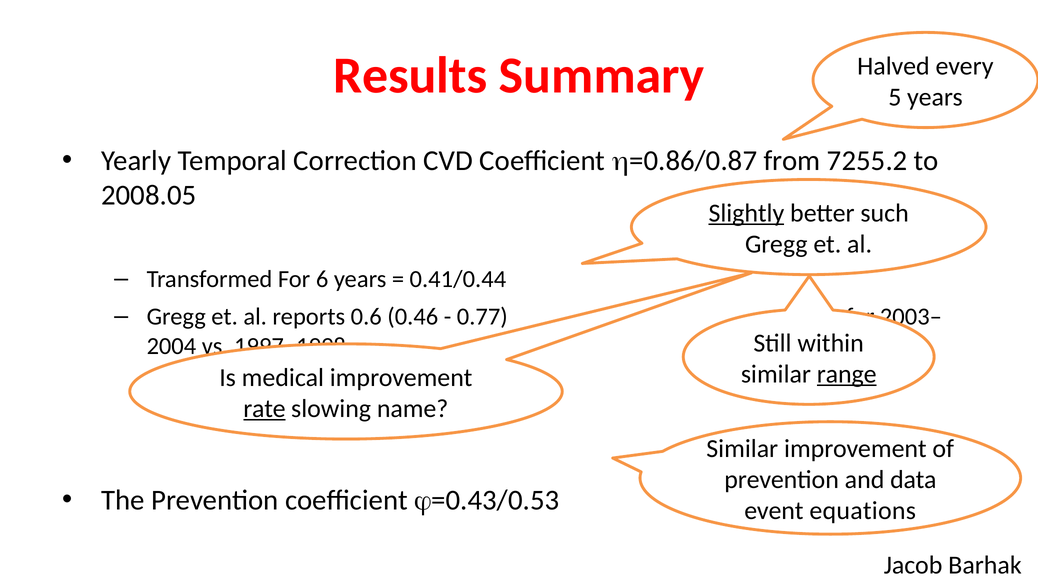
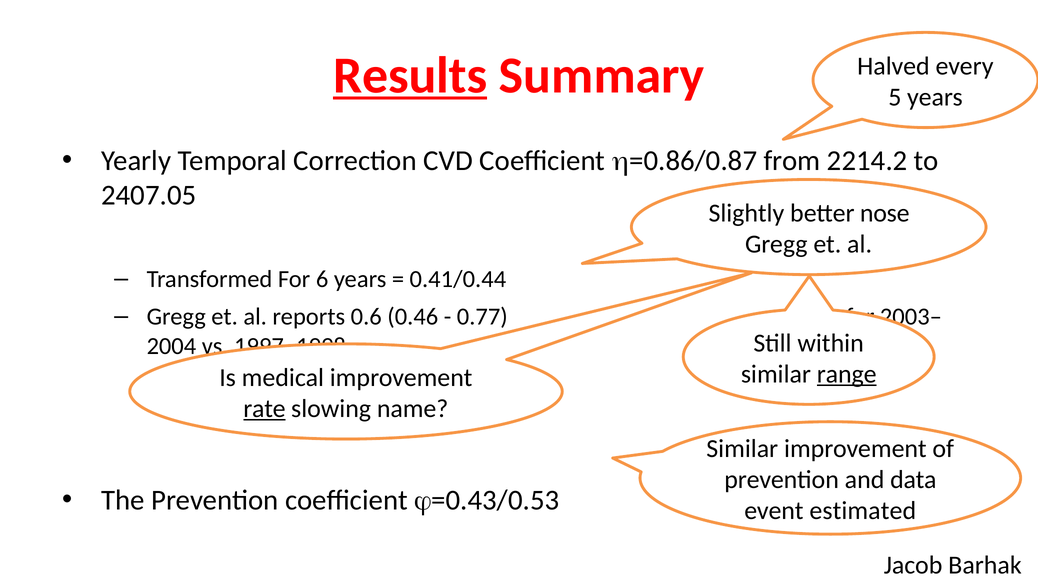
Results underline: none -> present
7255.2: 7255.2 -> 2214.2
2008.05: 2008.05 -> 2407.05
Slightly underline: present -> none
such: such -> nose
equations: equations -> estimated
